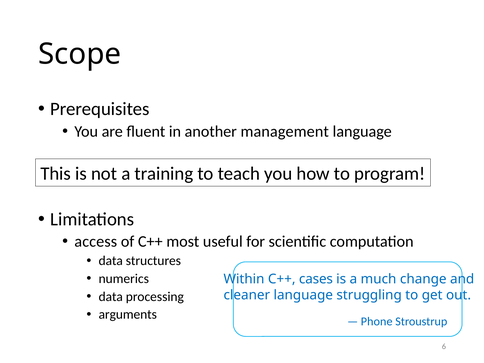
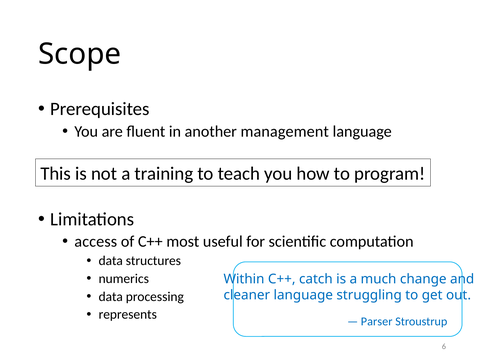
cases: cases -> catch
arguments: arguments -> represents
Phone: Phone -> Parser
